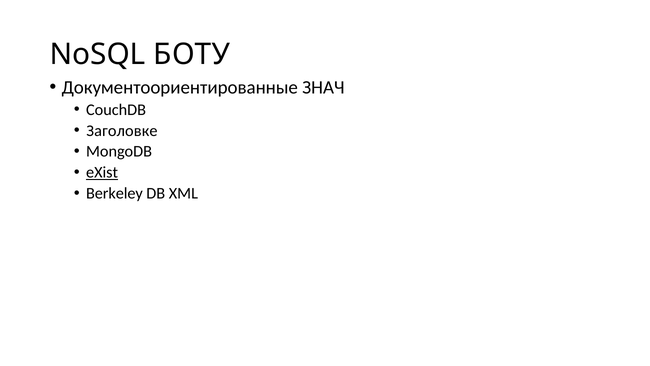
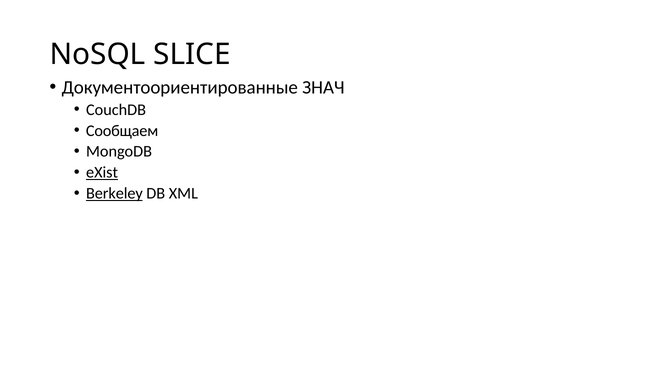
БОТУ: БОТУ -> SLICE
Заголовке: Заголовке -> Сообщаем
Berkeley underline: none -> present
